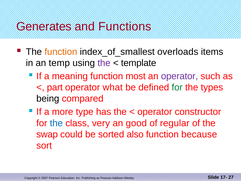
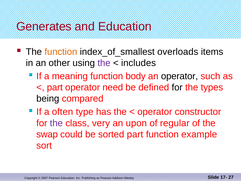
and Functions: Functions -> Education
temp: temp -> other
template: template -> includes
most: most -> body
operator at (180, 76) colour: purple -> black
what: what -> need
for at (177, 87) colour: green -> black
more: more -> often
the at (56, 123) colour: blue -> purple
good: good -> upon
sorted also: also -> part
because: because -> example
